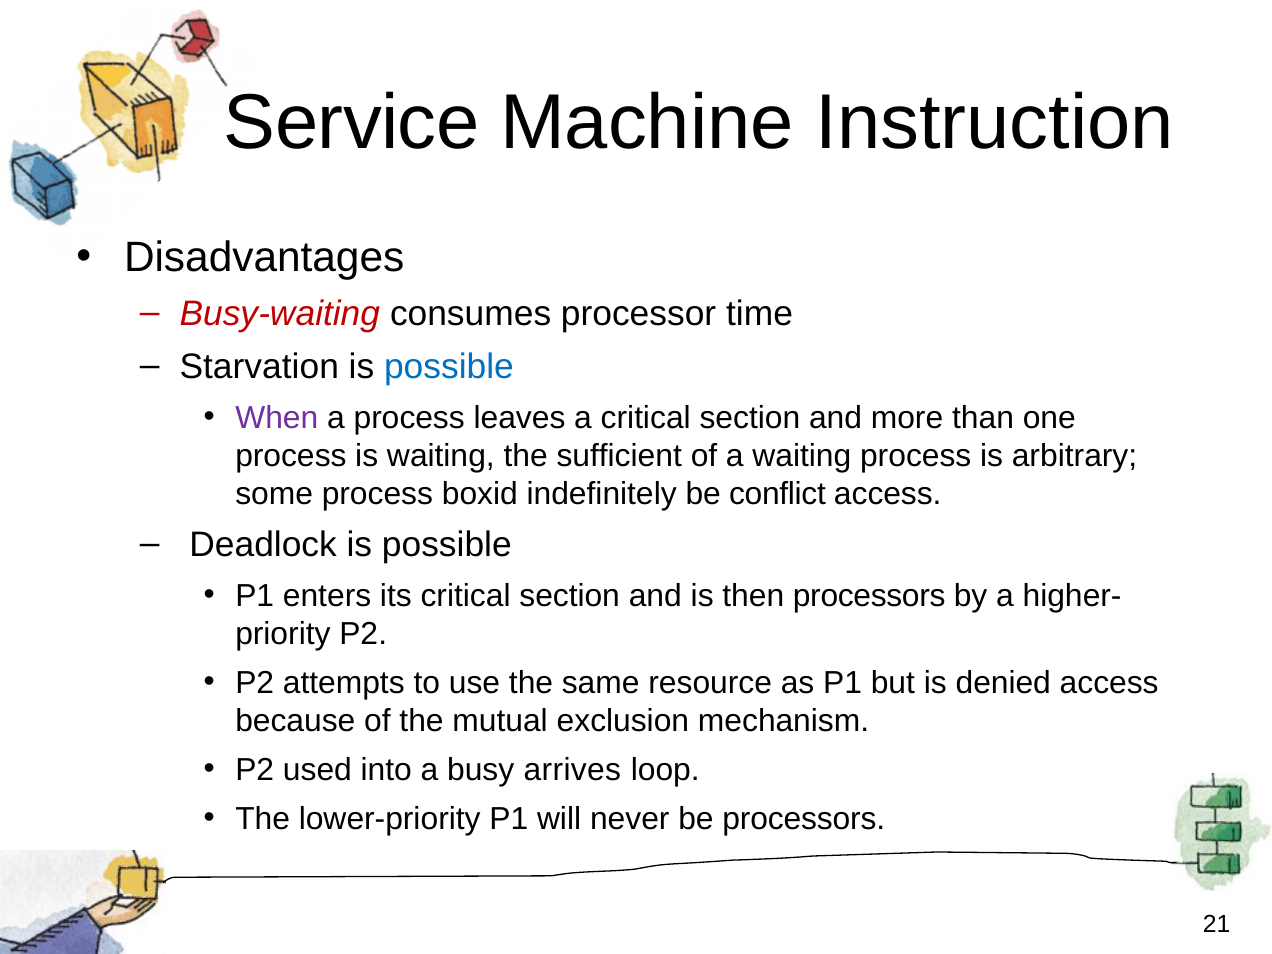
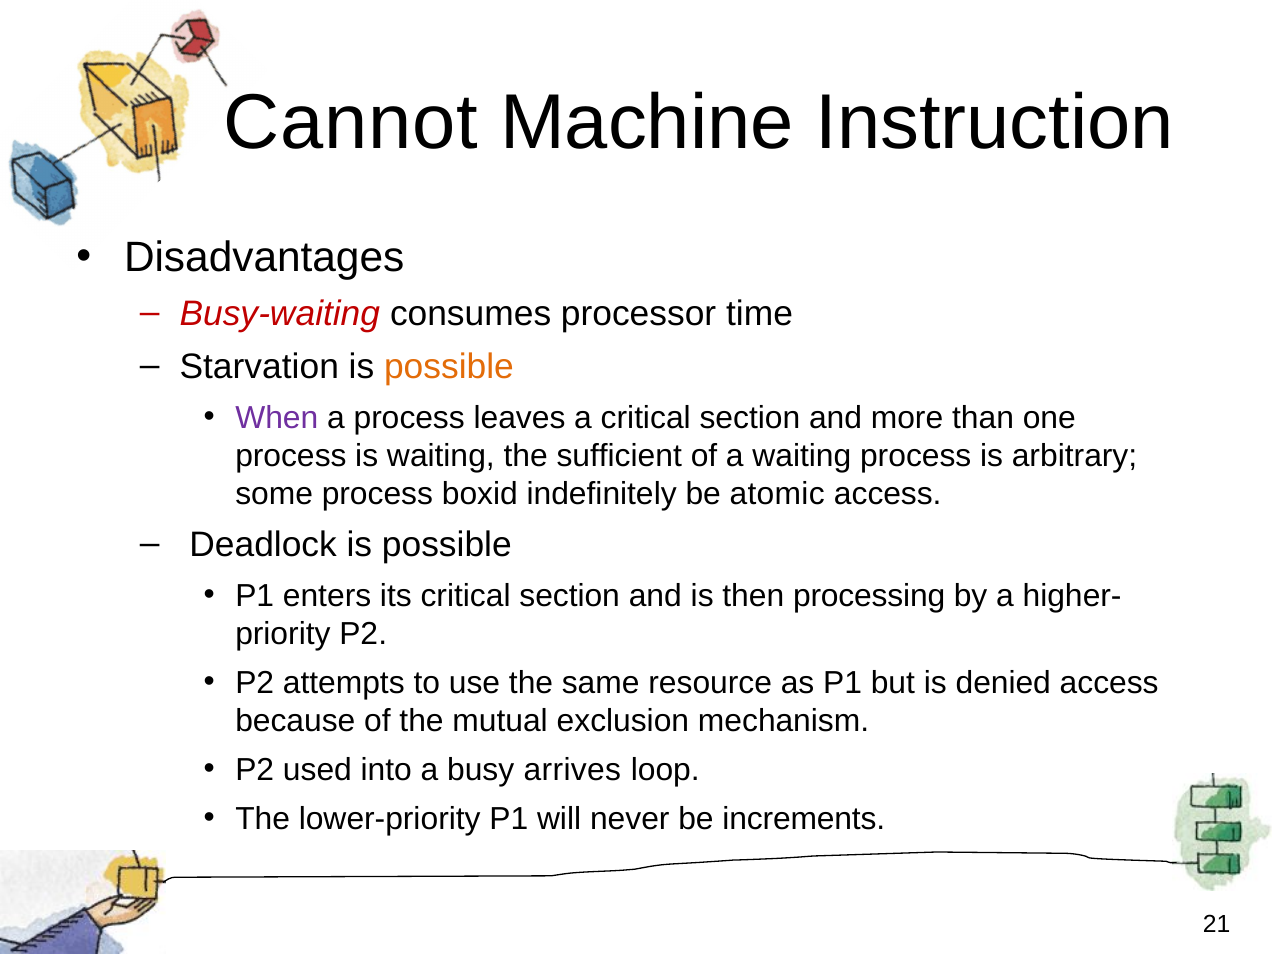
Service: Service -> Cannot
possible at (449, 367) colour: blue -> orange
conflict: conflict -> atomic
then processors: processors -> processing
be processors: processors -> increments
